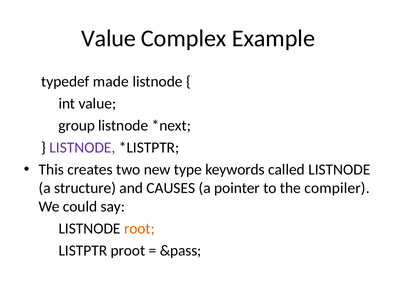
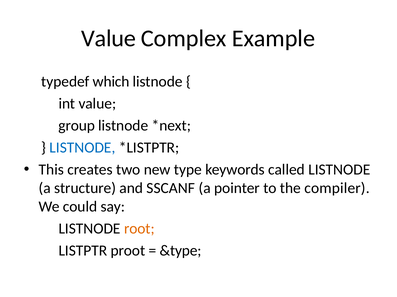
made: made -> which
LISTNODE at (82, 148) colour: purple -> blue
CAUSES: CAUSES -> SSCANF
&pass: &pass -> &type
